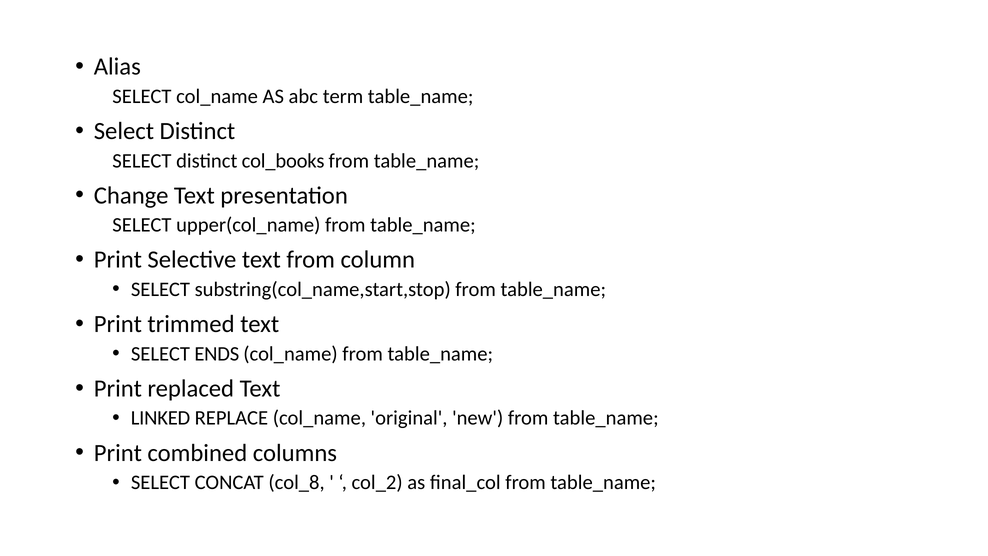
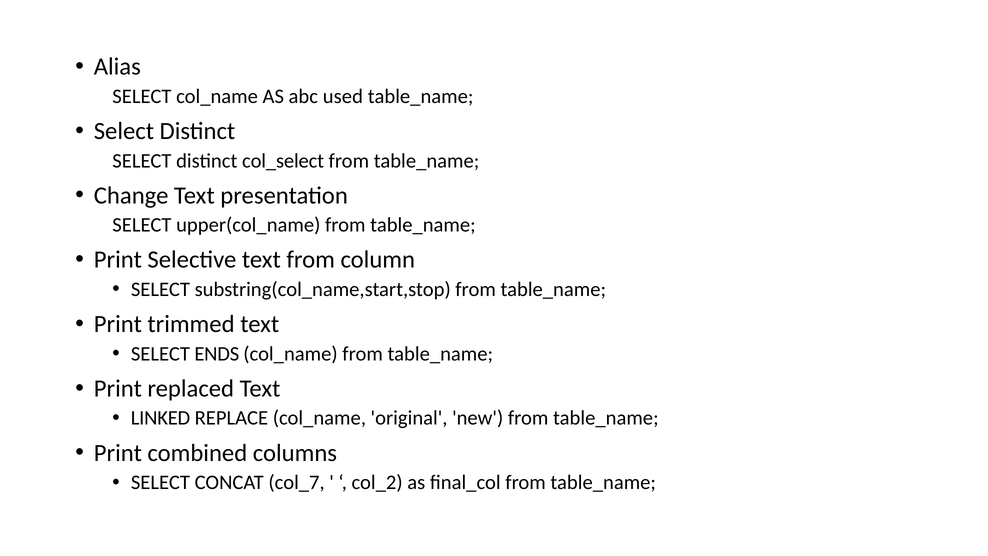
term: term -> used
col_books: col_books -> col_select
col_8: col_8 -> col_7
